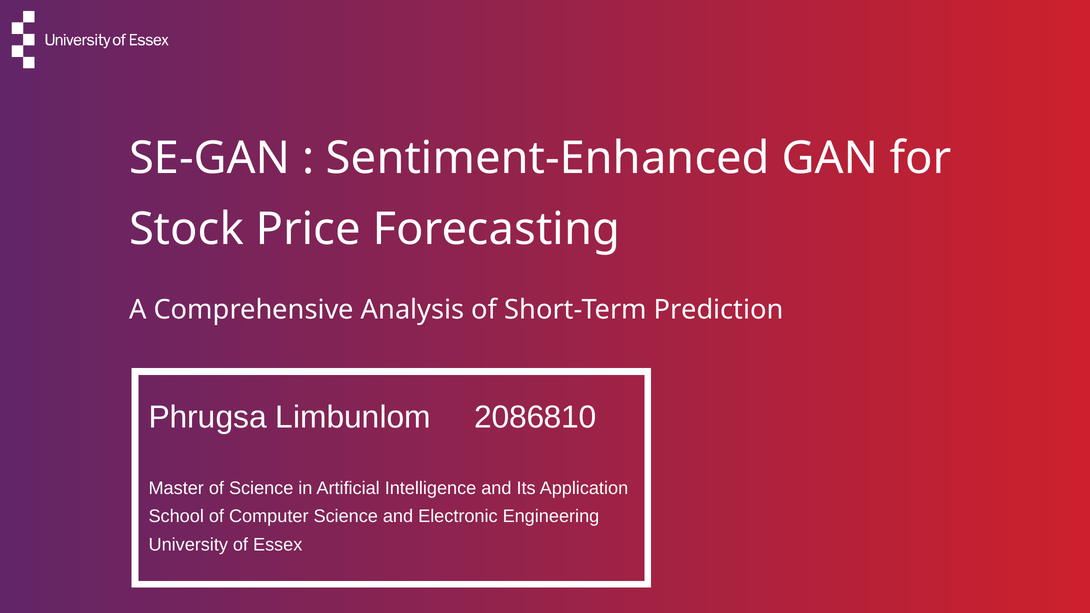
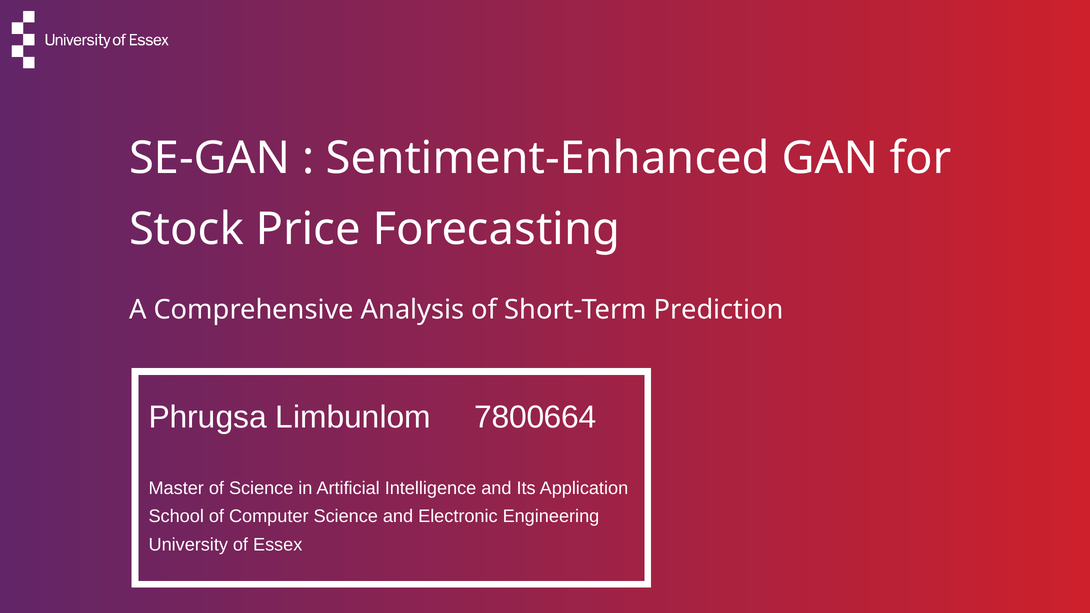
2086810: 2086810 -> 7800664
